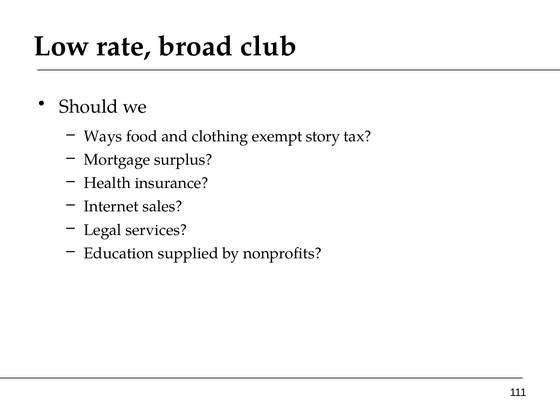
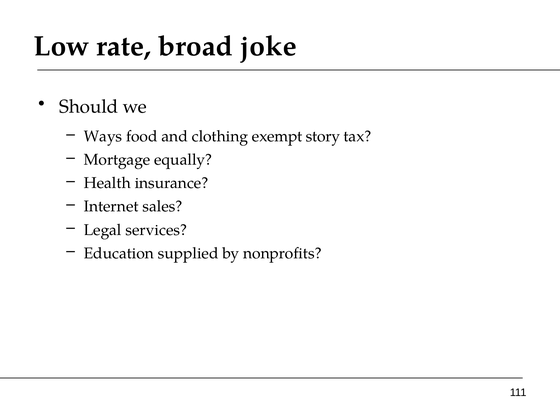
club: club -> joke
surplus: surplus -> equally
